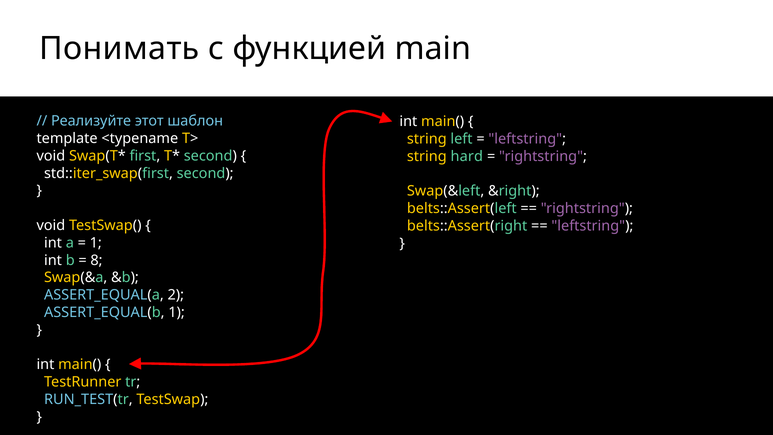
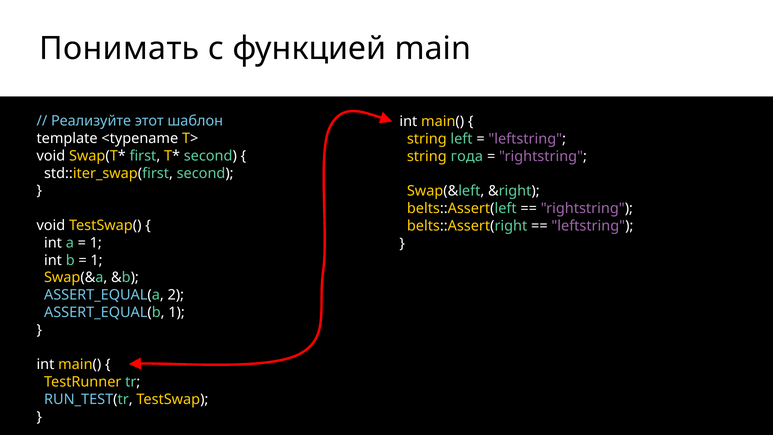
hard: hard -> года
8 at (97, 260): 8 -> 1
